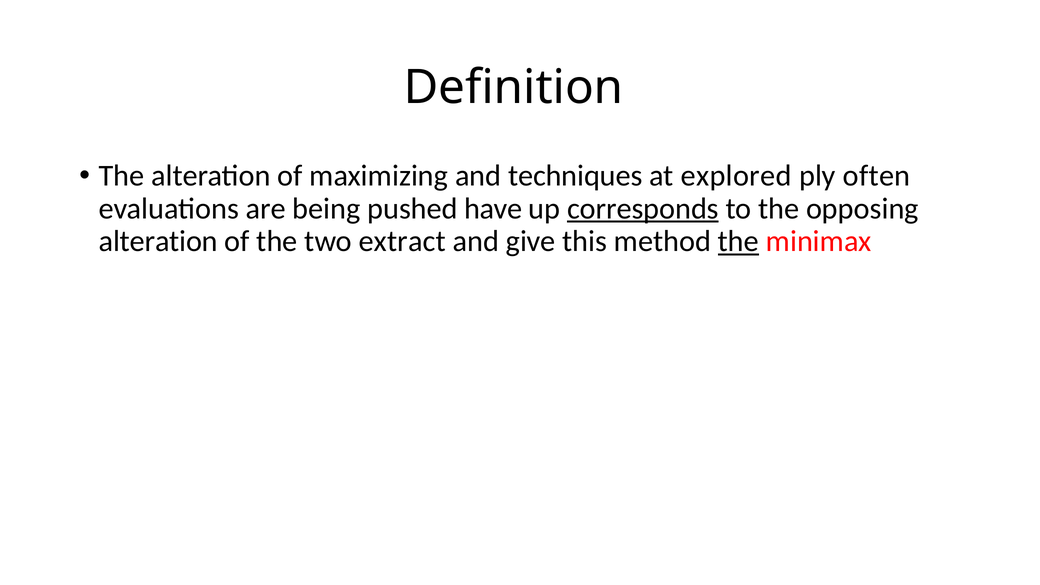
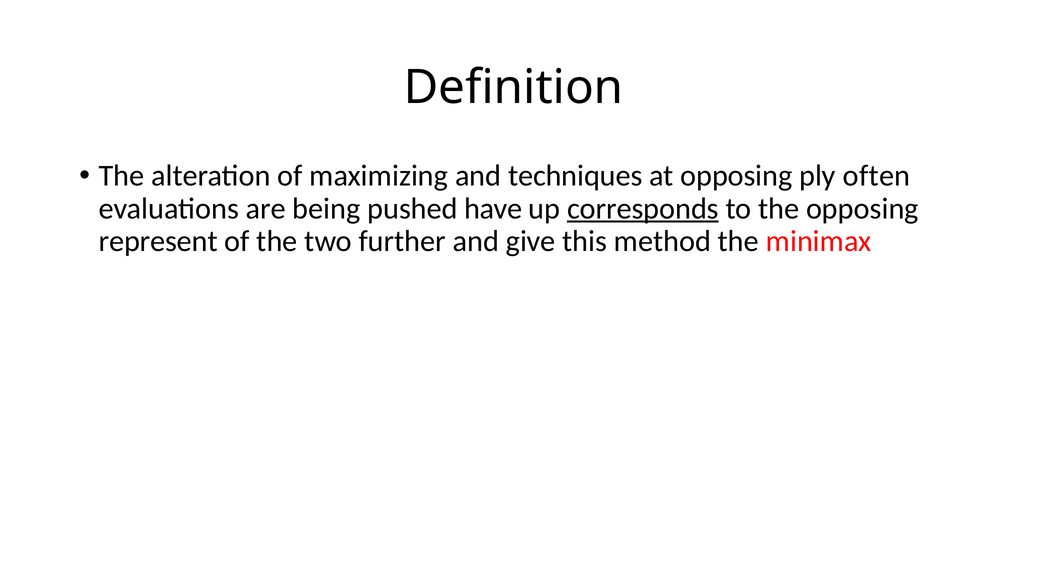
at explored: explored -> opposing
alteration at (158, 241): alteration -> represent
extract: extract -> further
the at (738, 241) underline: present -> none
